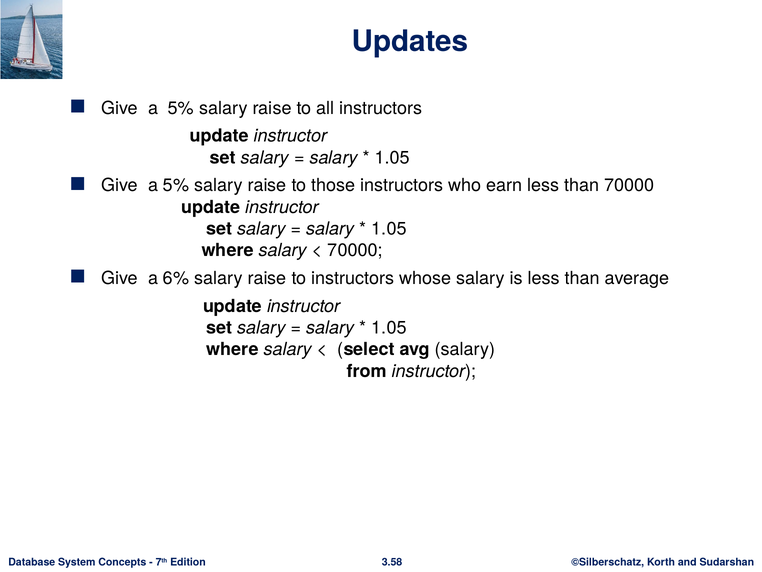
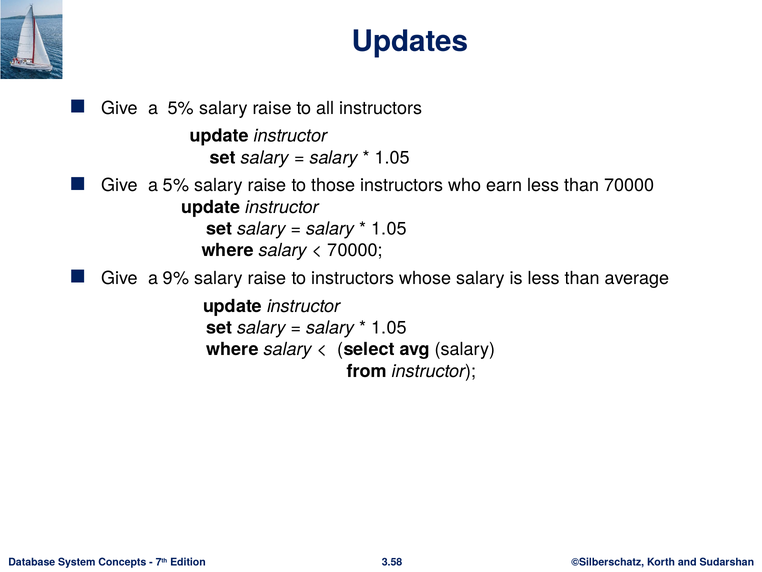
6%: 6% -> 9%
